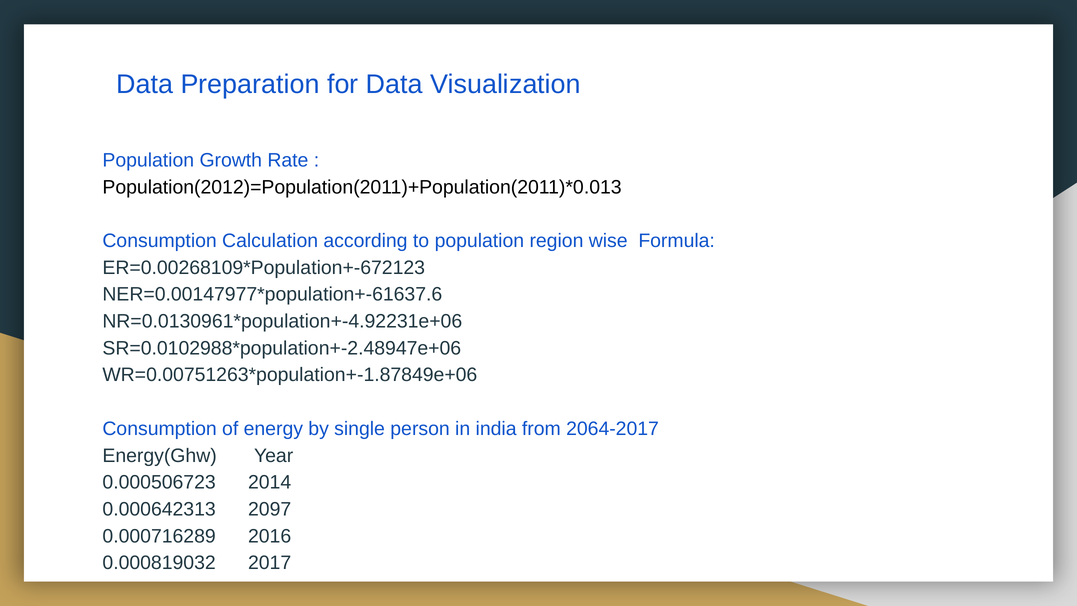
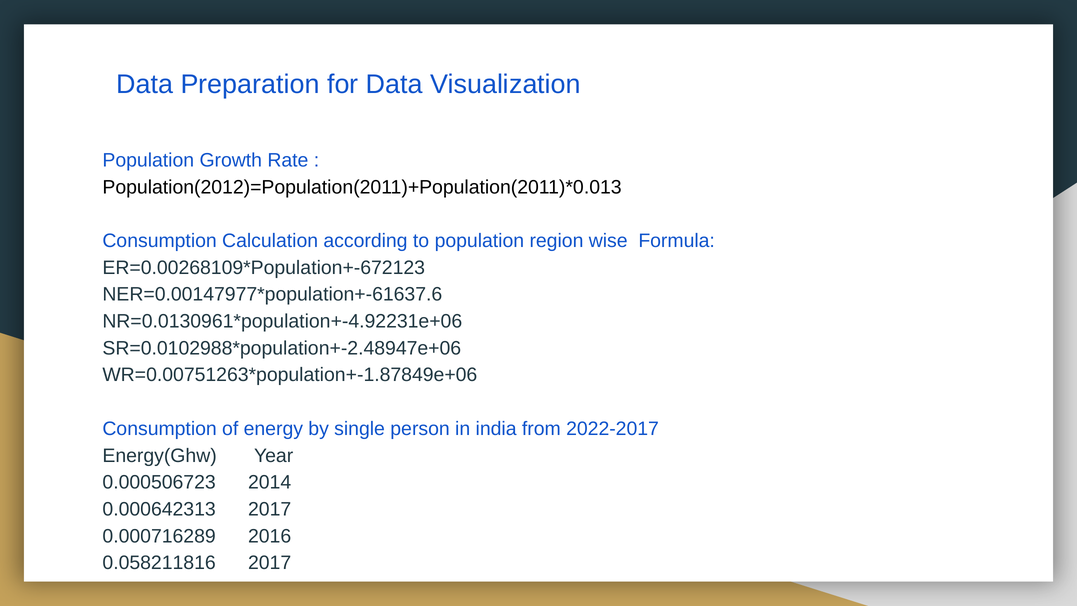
2064-2017: 2064-2017 -> 2022-2017
0.000642313 2097: 2097 -> 2017
0.000819032: 0.000819032 -> 0.058211816
